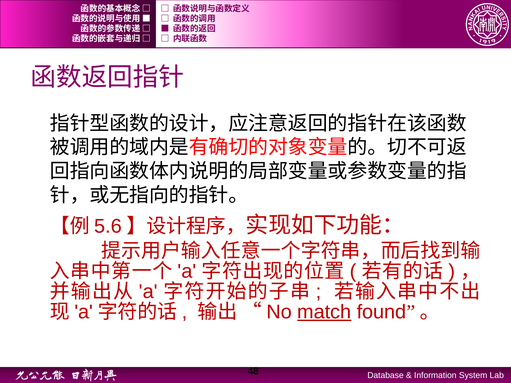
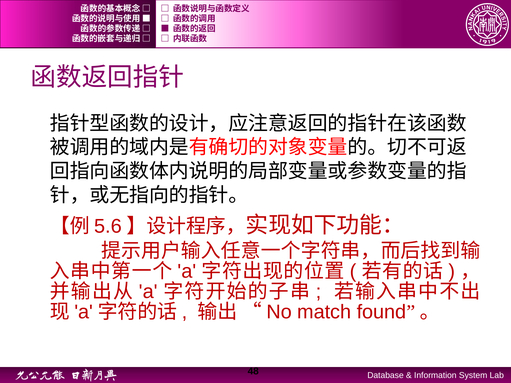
match underline: present -> none
